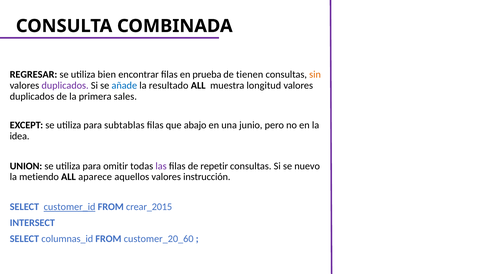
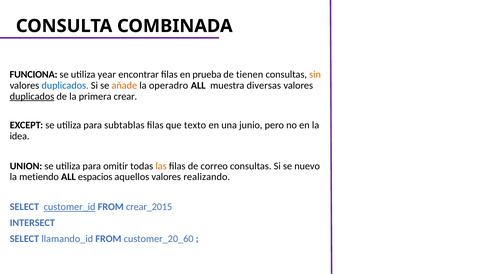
REGRESAR: REGRESAR -> FUNCIONA
bien: bien -> year
duplicados at (65, 86) colour: purple -> blue
añade colour: blue -> orange
resultado: resultado -> operadro
longitud: longitud -> diversas
duplicados at (32, 97) underline: none -> present
sales: sales -> crear
abajo: abajo -> texto
las colour: purple -> orange
repetir: repetir -> correo
aparece: aparece -> espacios
instrucción: instrucción -> realizando
columnas_id: columnas_id -> llamando_id
